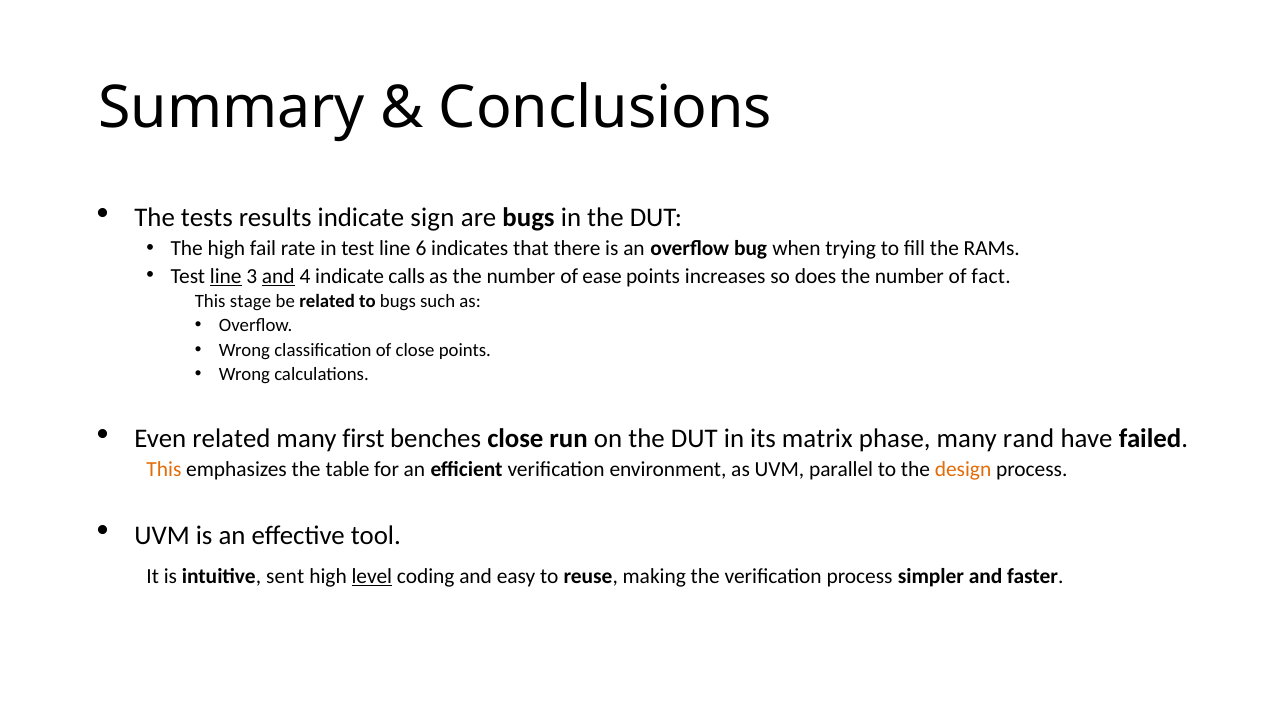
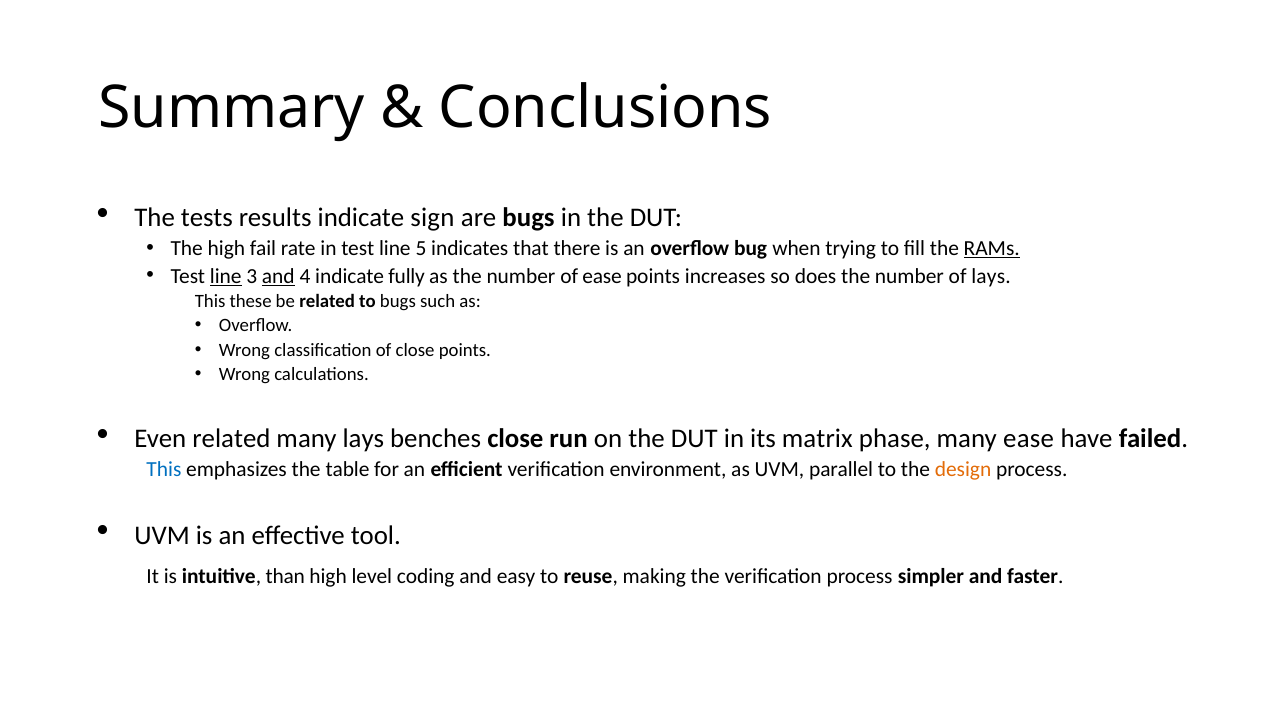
6: 6 -> 5
RAMs underline: none -> present
calls: calls -> fully
of fact: fact -> lays
stage: stage -> these
many first: first -> lays
many rand: rand -> ease
This at (164, 469) colour: orange -> blue
sent: sent -> than
level underline: present -> none
